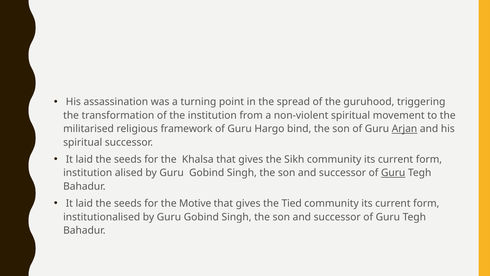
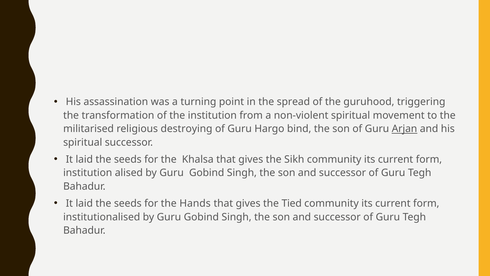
framework: framework -> destroying
Guru at (393, 173) underline: present -> none
Motive: Motive -> Hands
